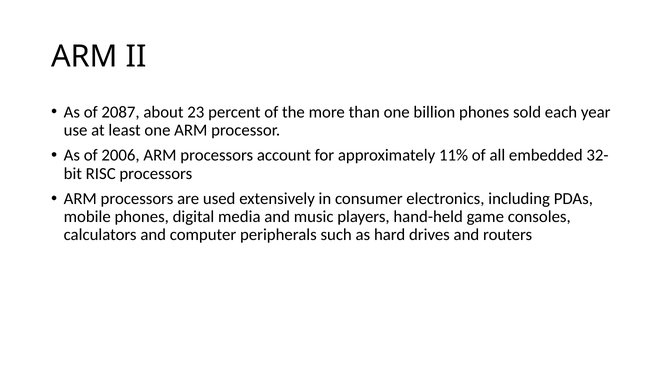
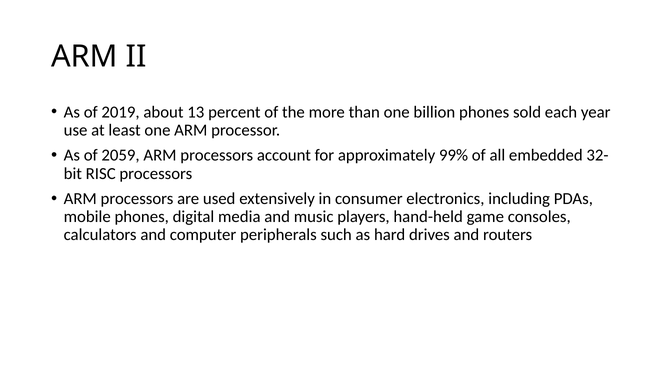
2087: 2087 -> 2019
23: 23 -> 13
2006: 2006 -> 2059
11%: 11% -> 99%
